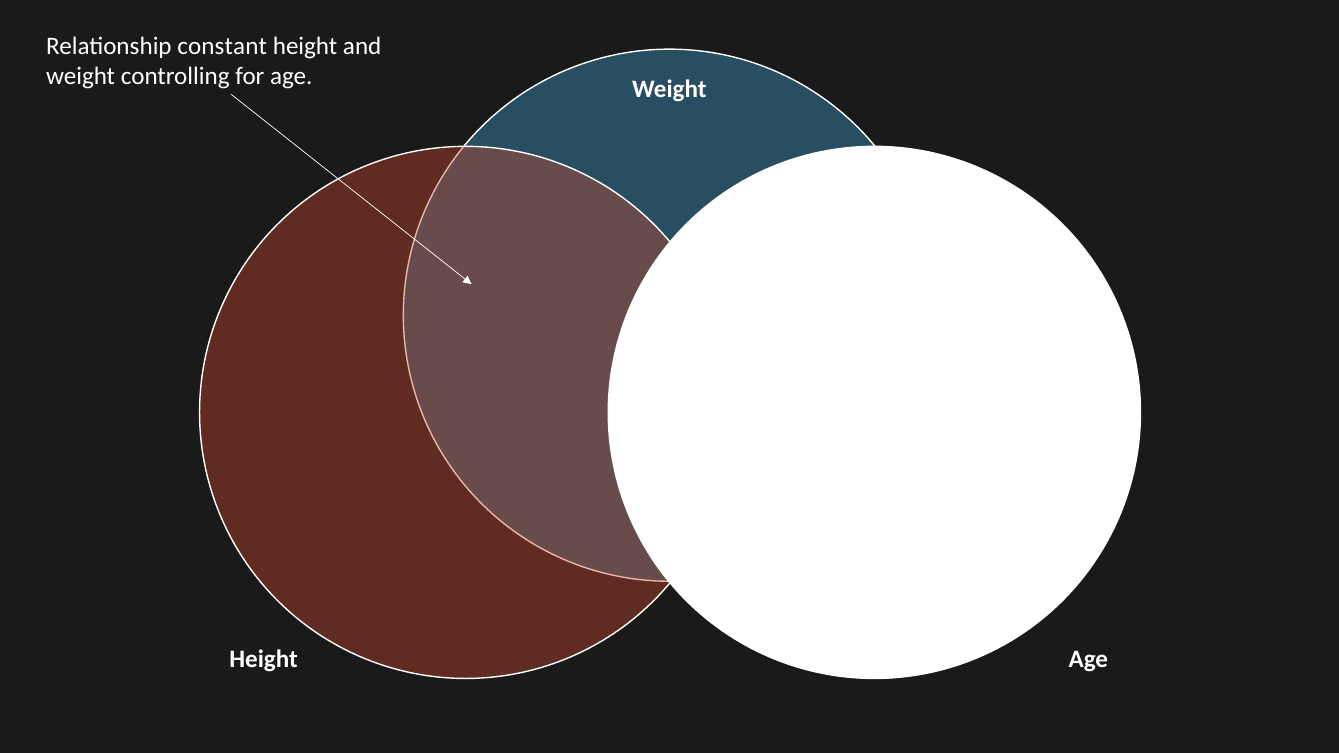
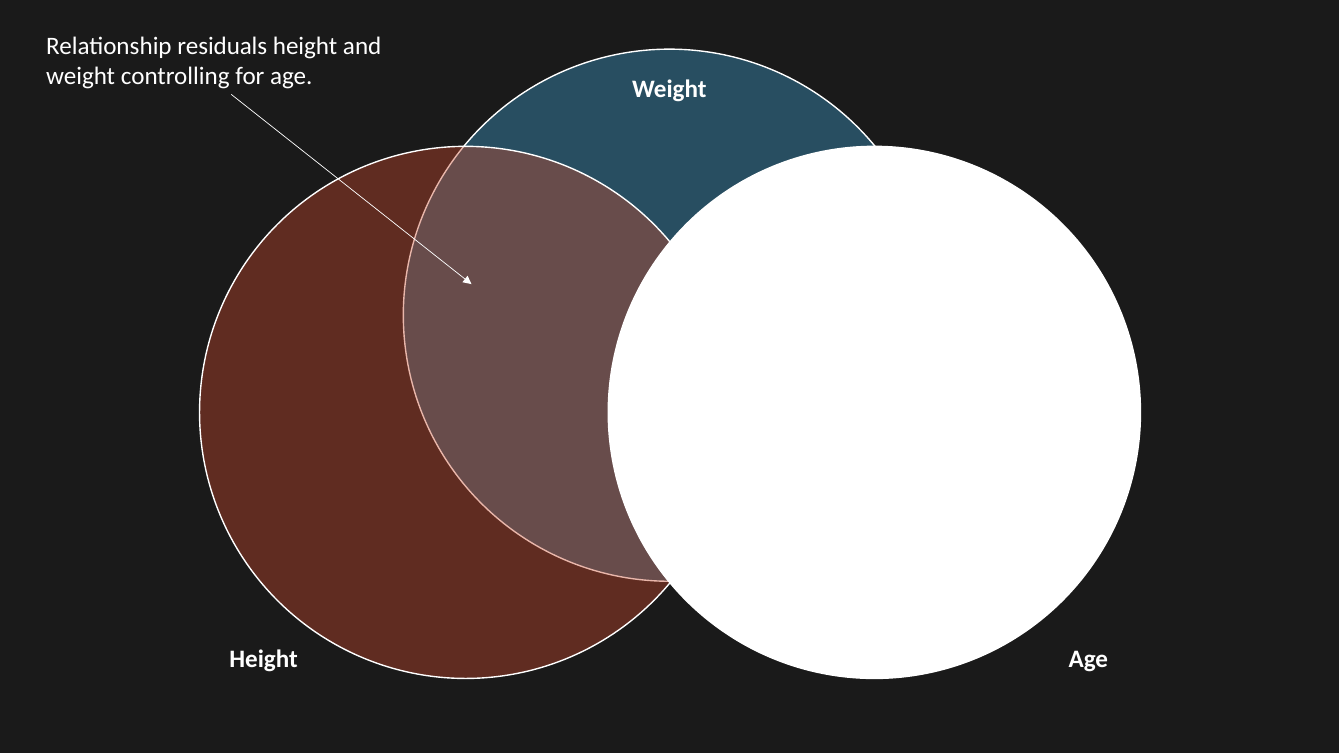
Relationship constant: constant -> residuals
